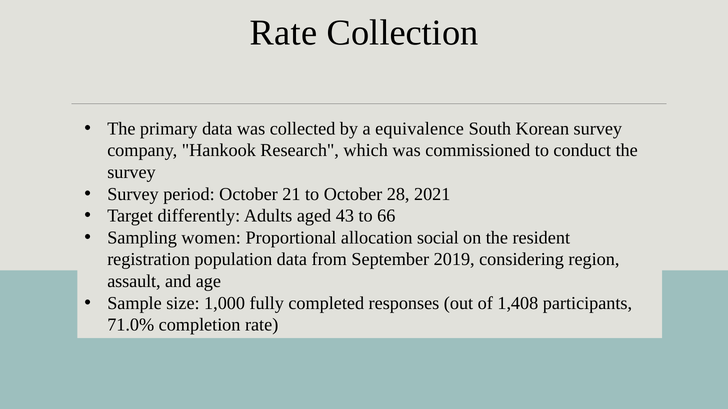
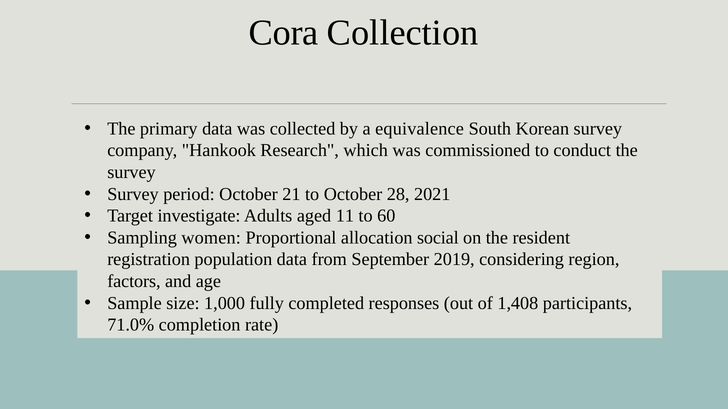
Rate at (283, 33): Rate -> Cora
differently: differently -> investigate
43: 43 -> 11
66: 66 -> 60
assault: assault -> factors
